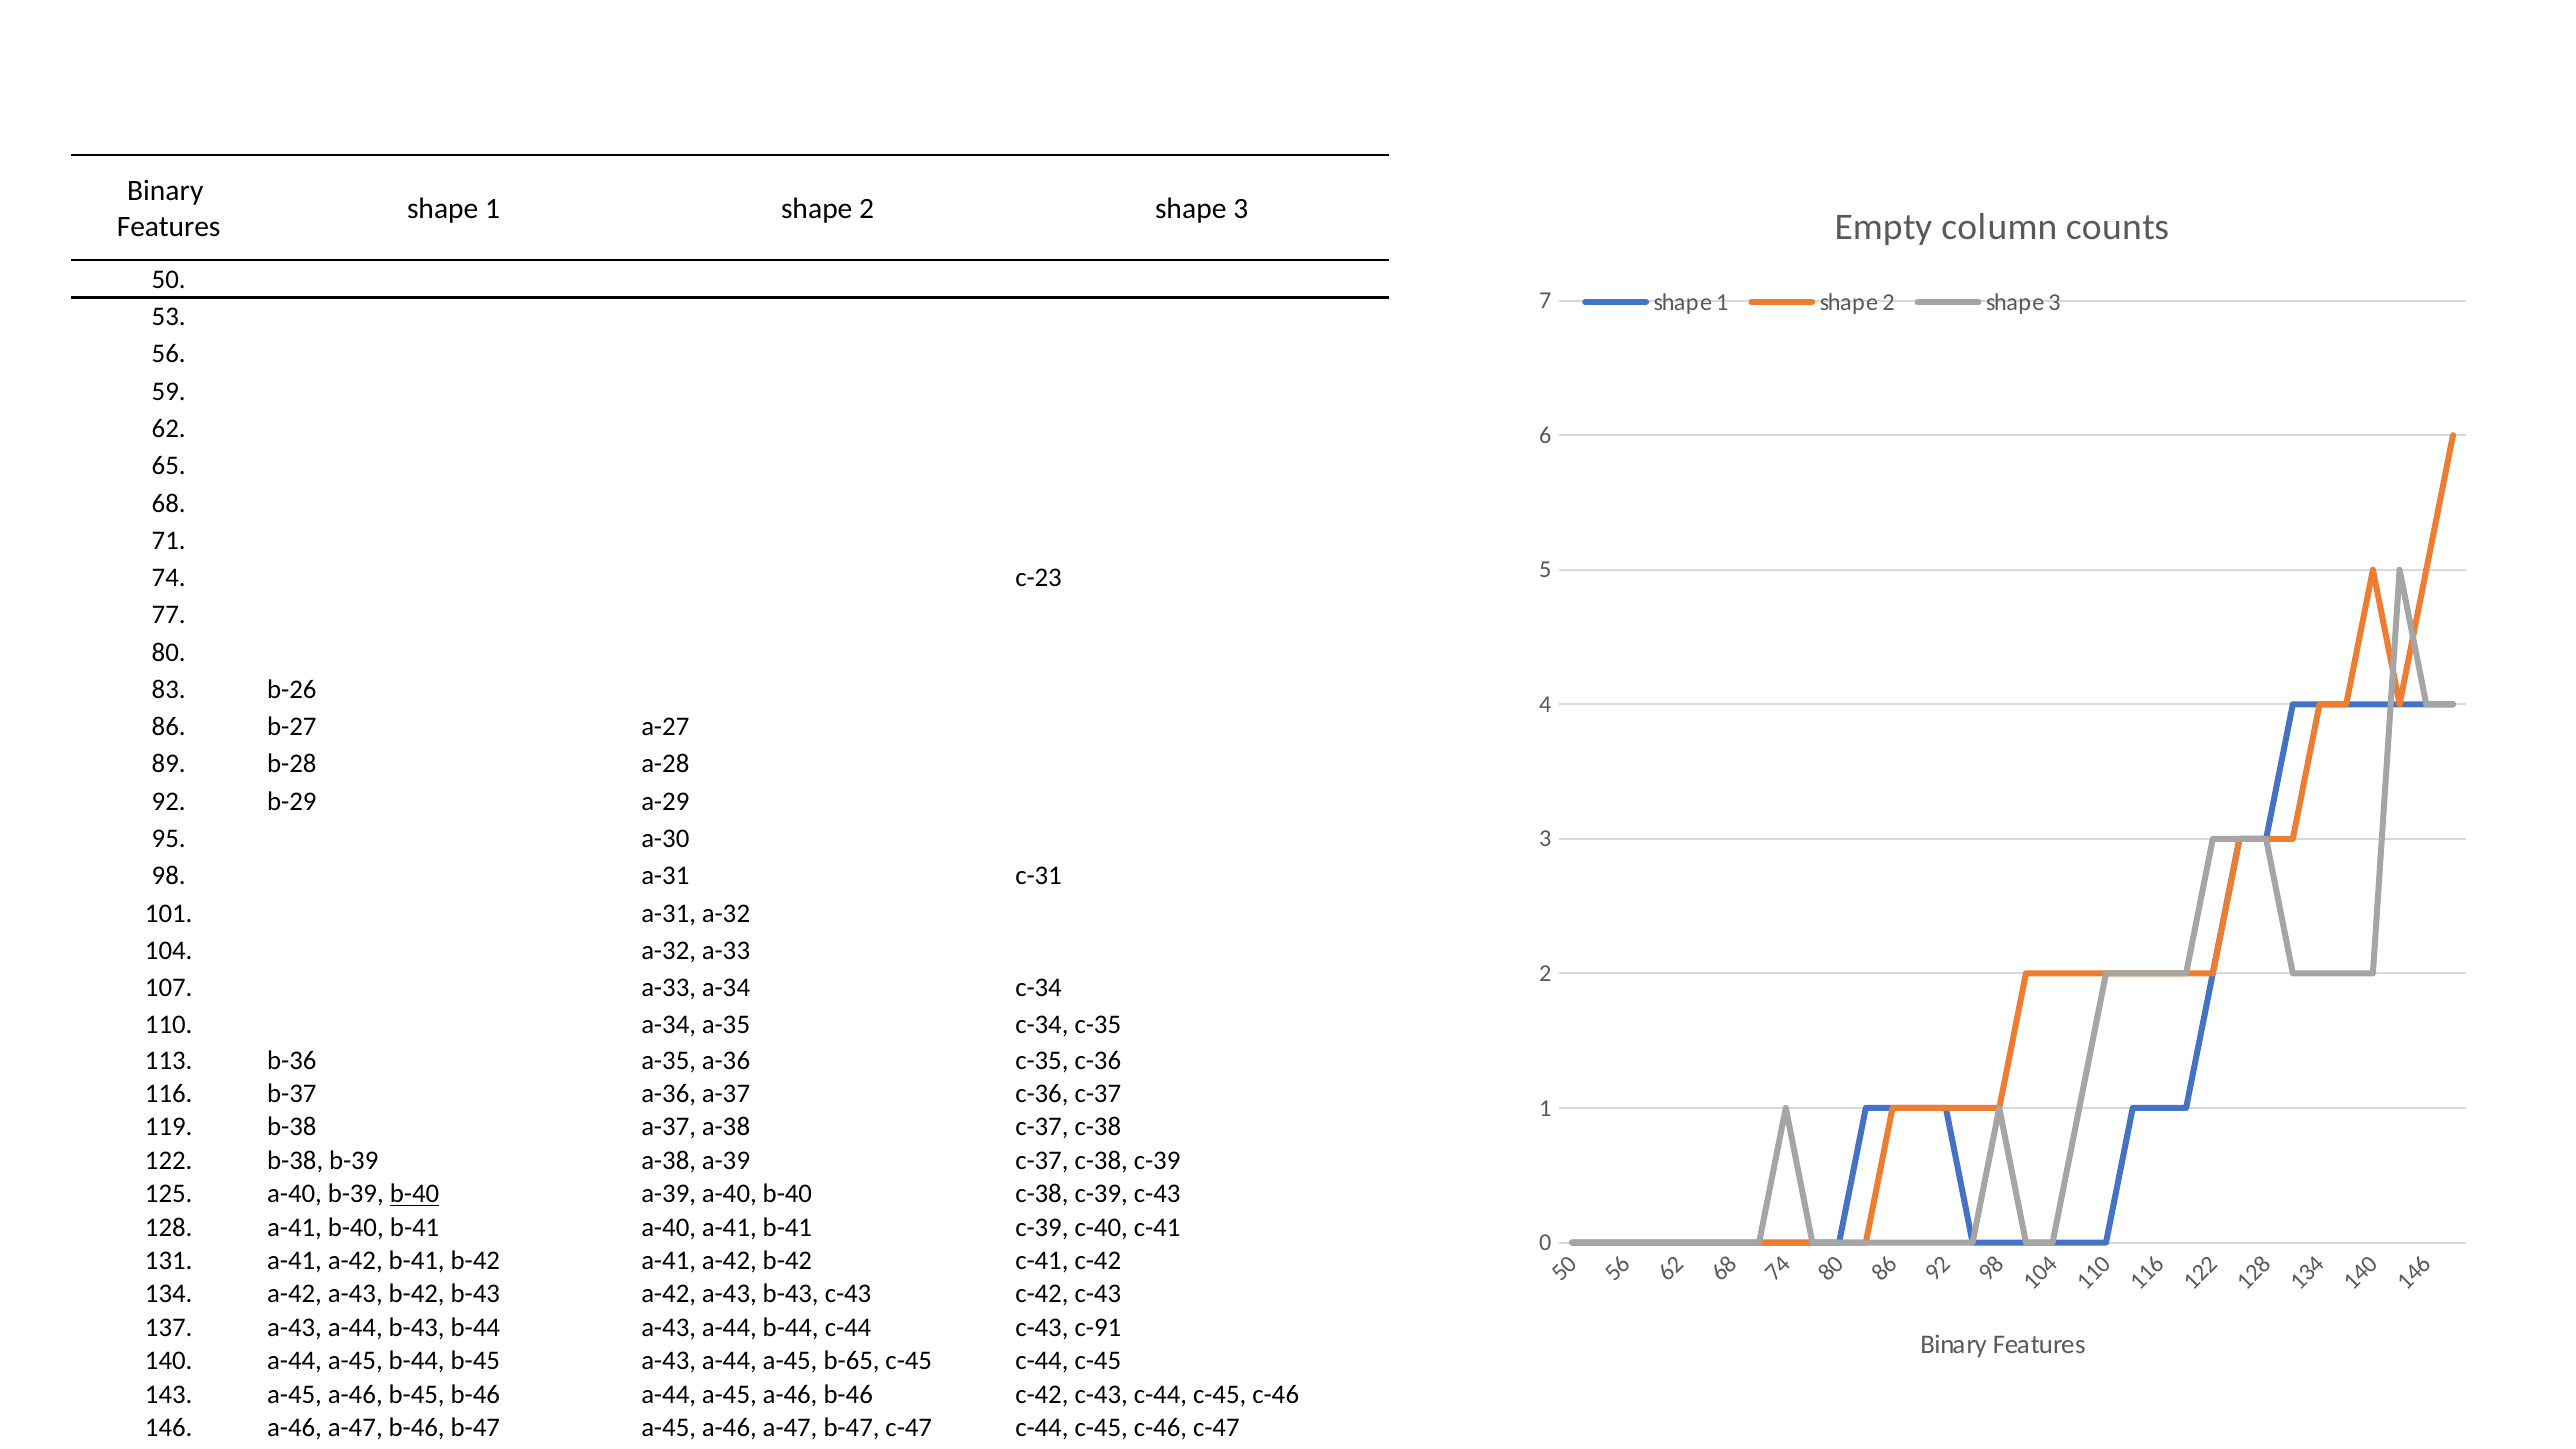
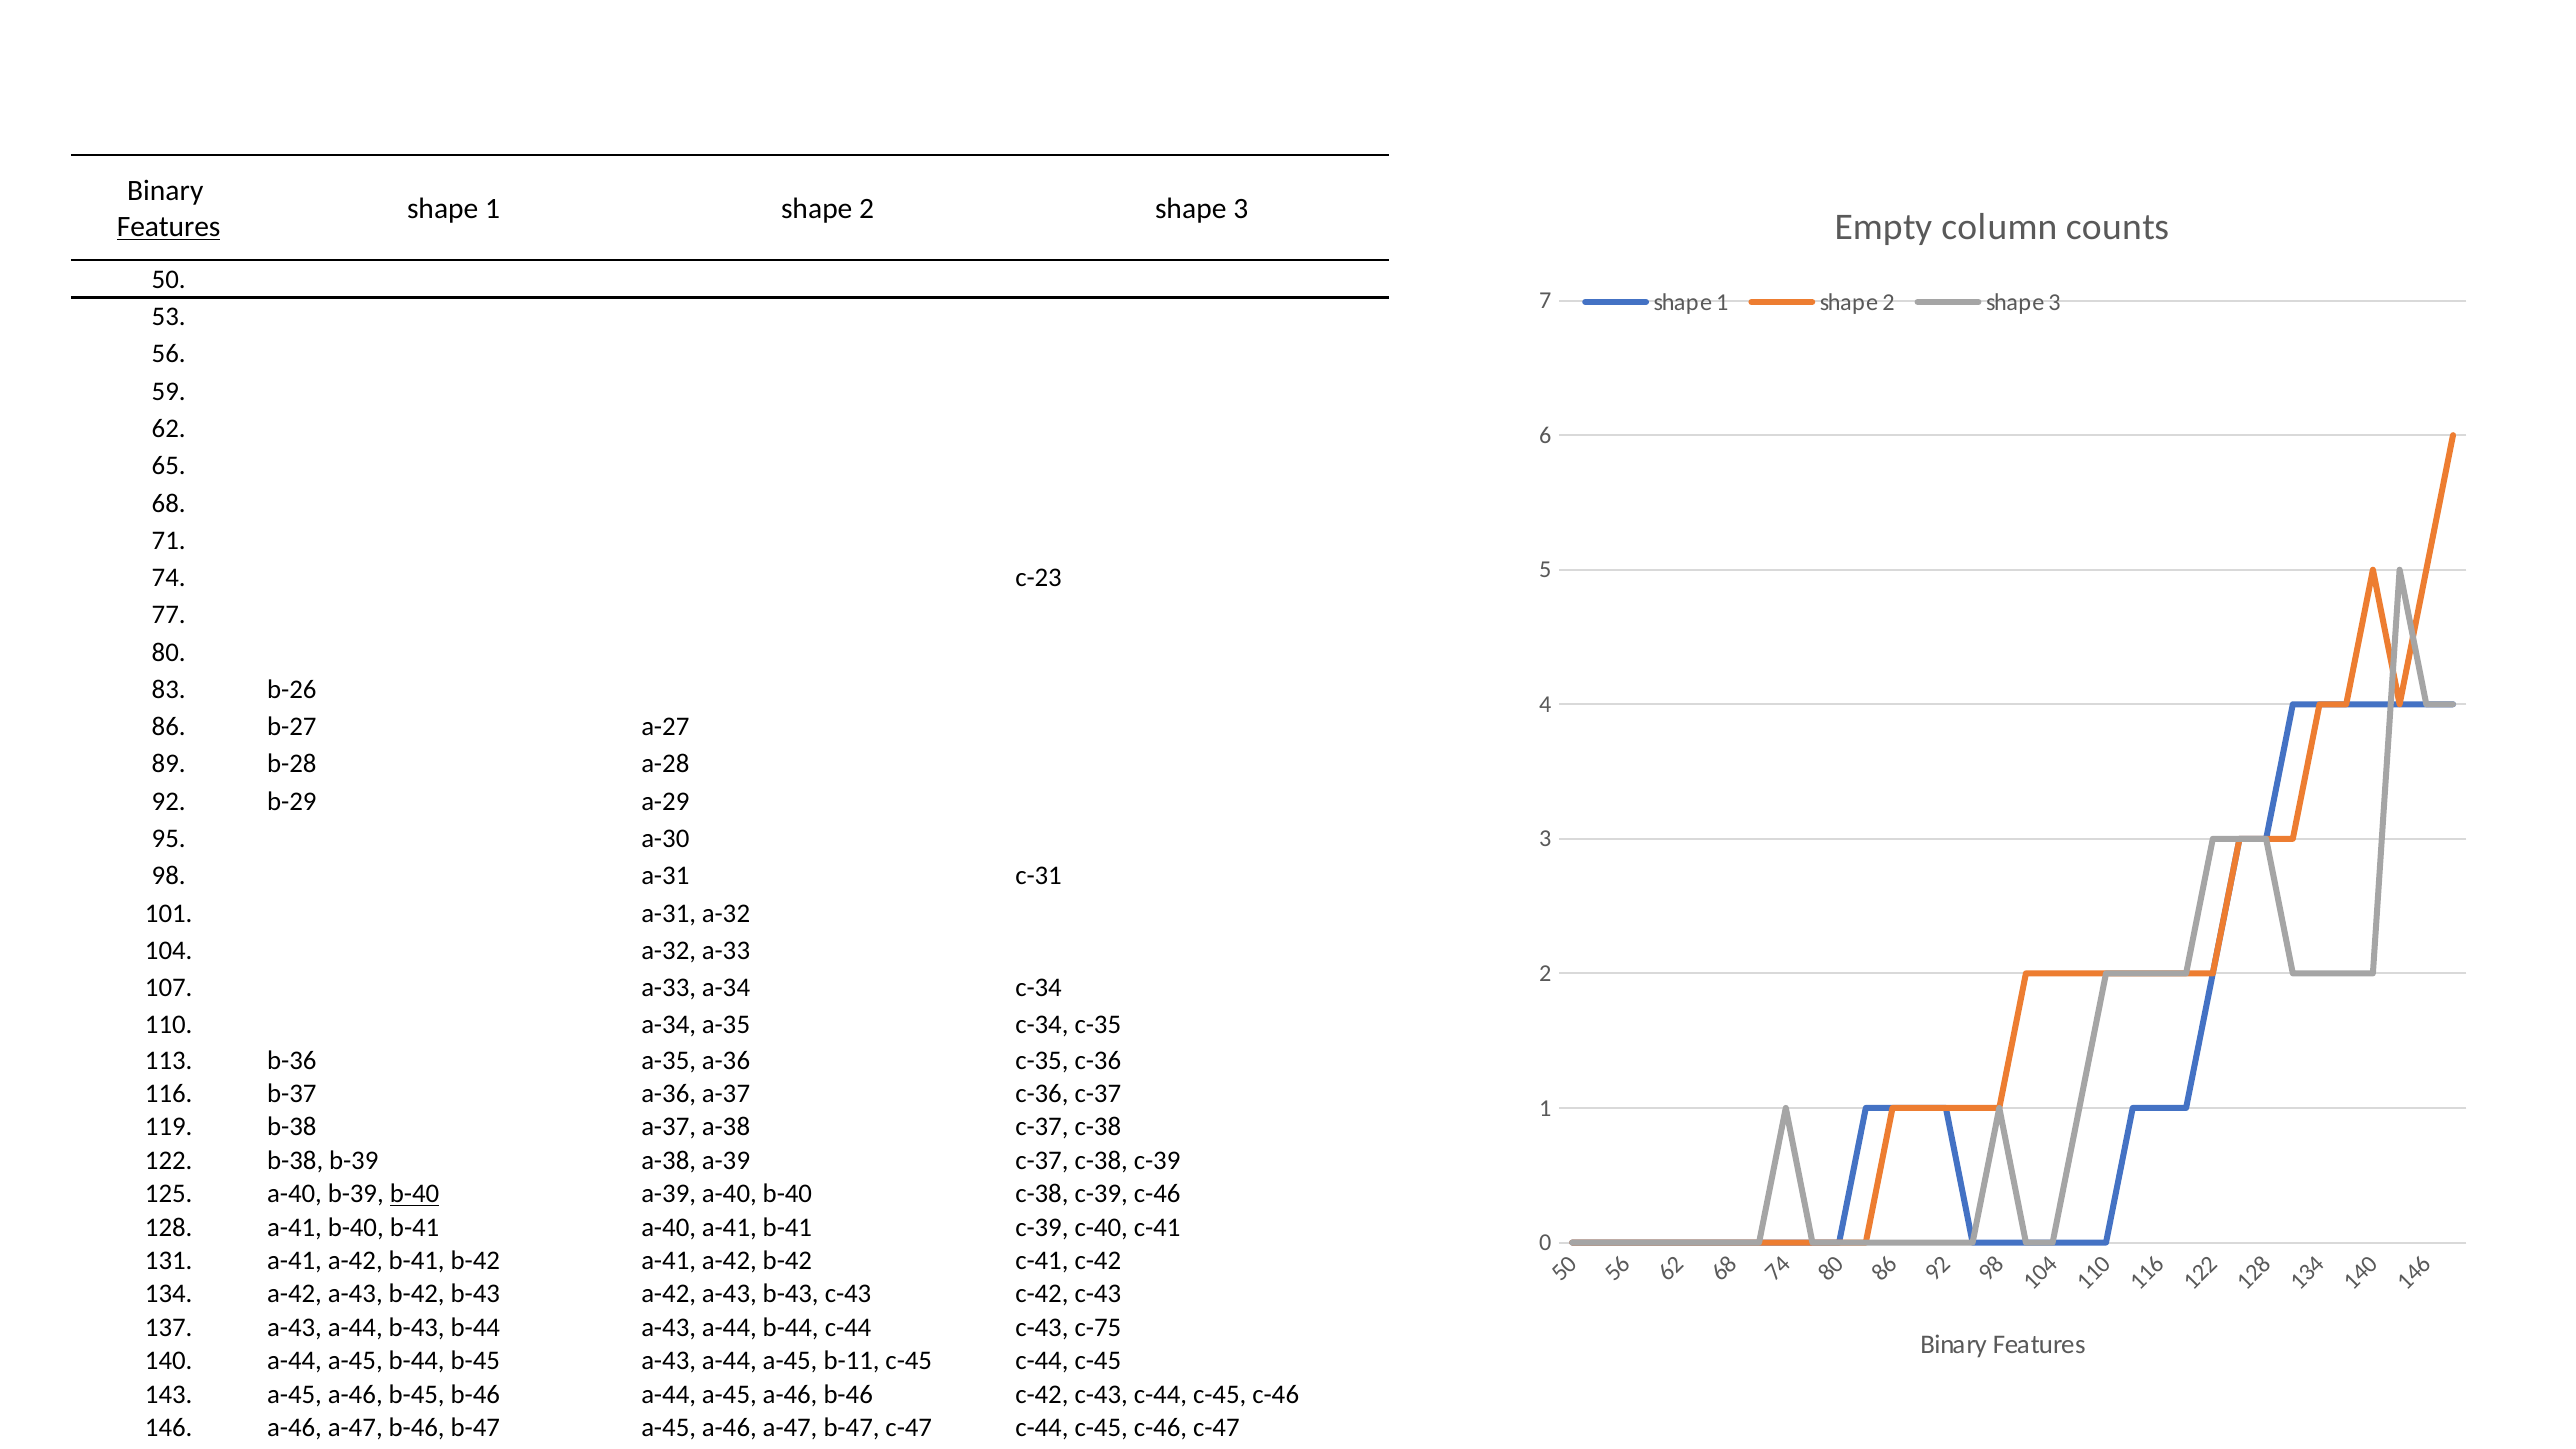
Features at (169, 227) underline: none -> present
c-39 c-43: c-43 -> c-46
c-91: c-91 -> c-75
b-65: b-65 -> b-11
